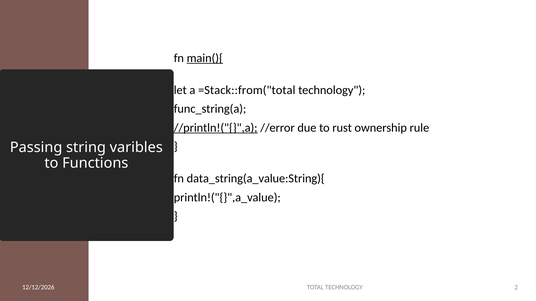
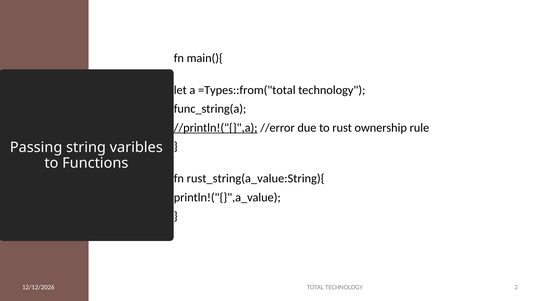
main(){ underline: present -> none
=Stack::from("total: =Stack::from("total -> =Types::from("total
data_string(a_value:String){: data_string(a_value:String){ -> rust_string(a_value:String){
